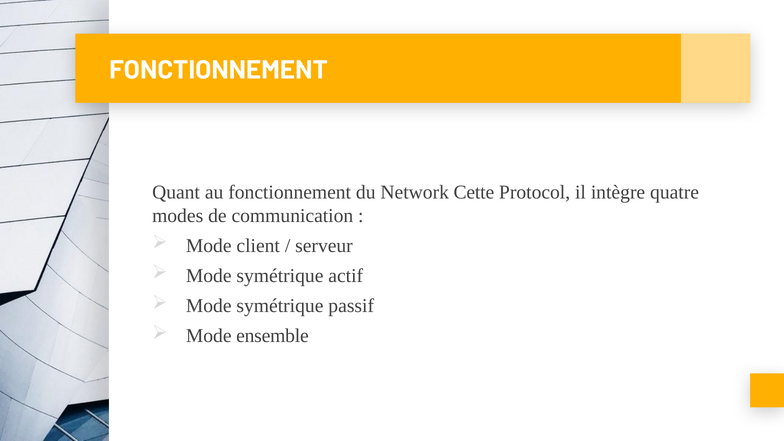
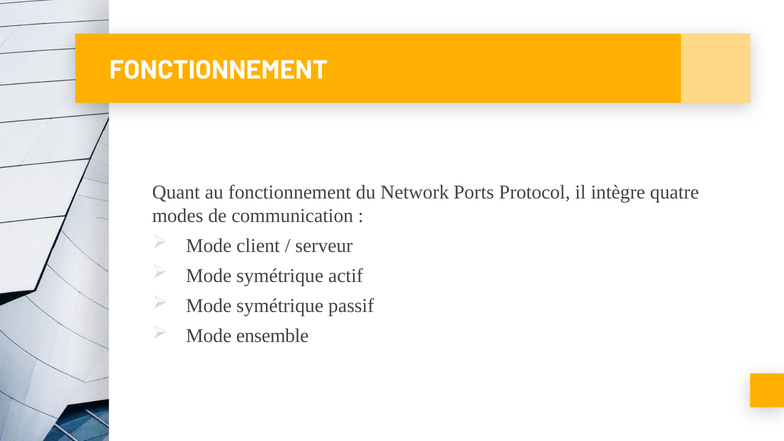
Cette: Cette -> Ports
